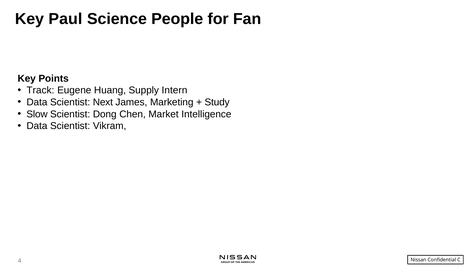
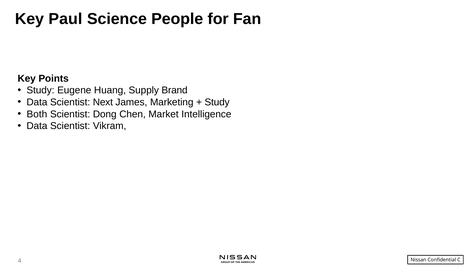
Track at (40, 90): Track -> Study
Intern: Intern -> Brand
Slow: Slow -> Both
